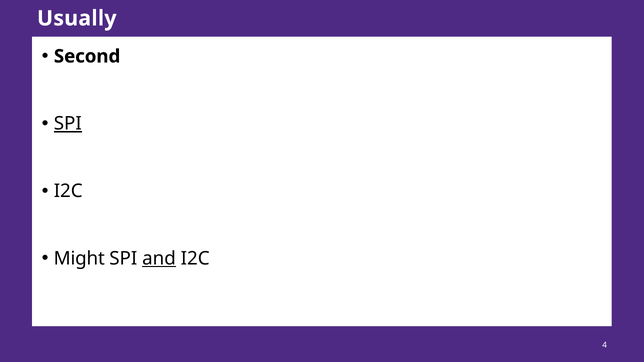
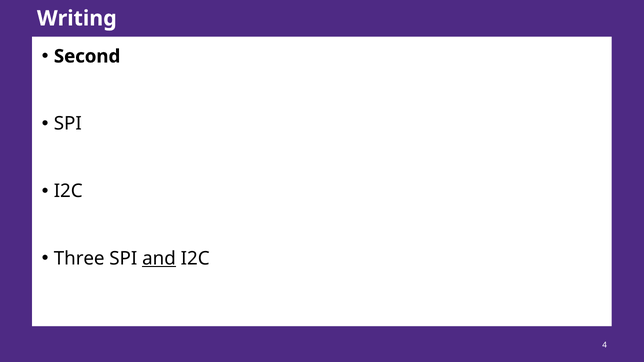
Usually: Usually -> Writing
SPI at (68, 124) underline: present -> none
Might: Might -> Three
